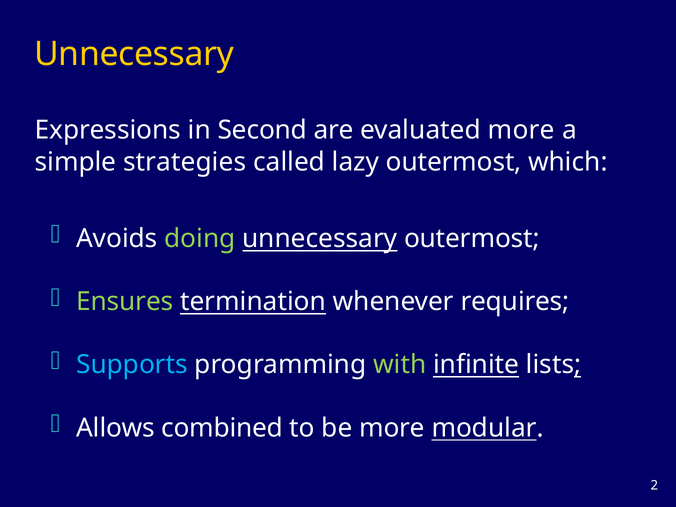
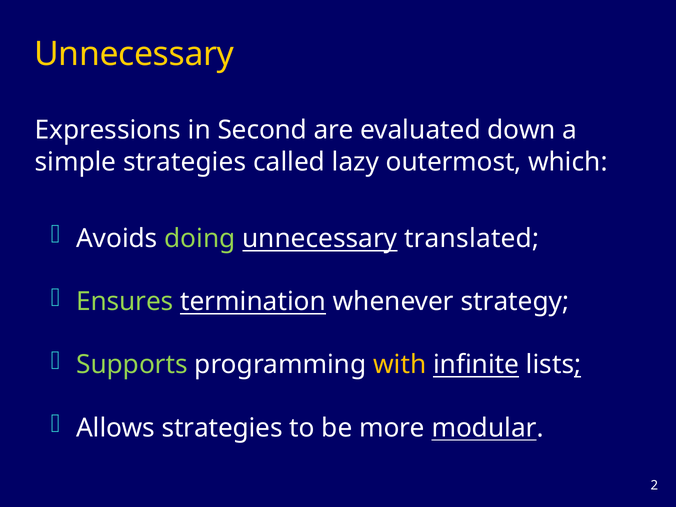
evaluated more: more -> down
unnecessary outermost: outermost -> translated
requires: requires -> strategy
Supports colour: light blue -> light green
with colour: light green -> yellow
Allows combined: combined -> strategies
